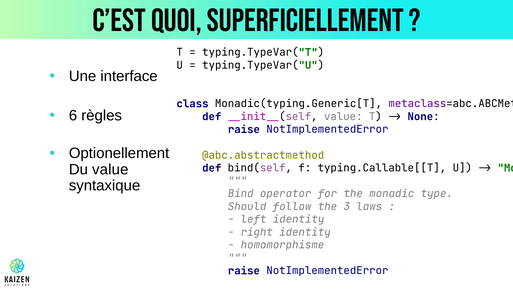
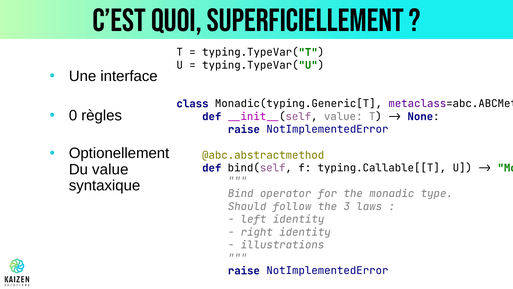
6: 6 -> 0
homomorphisme: homomorphisme -> illustrations
